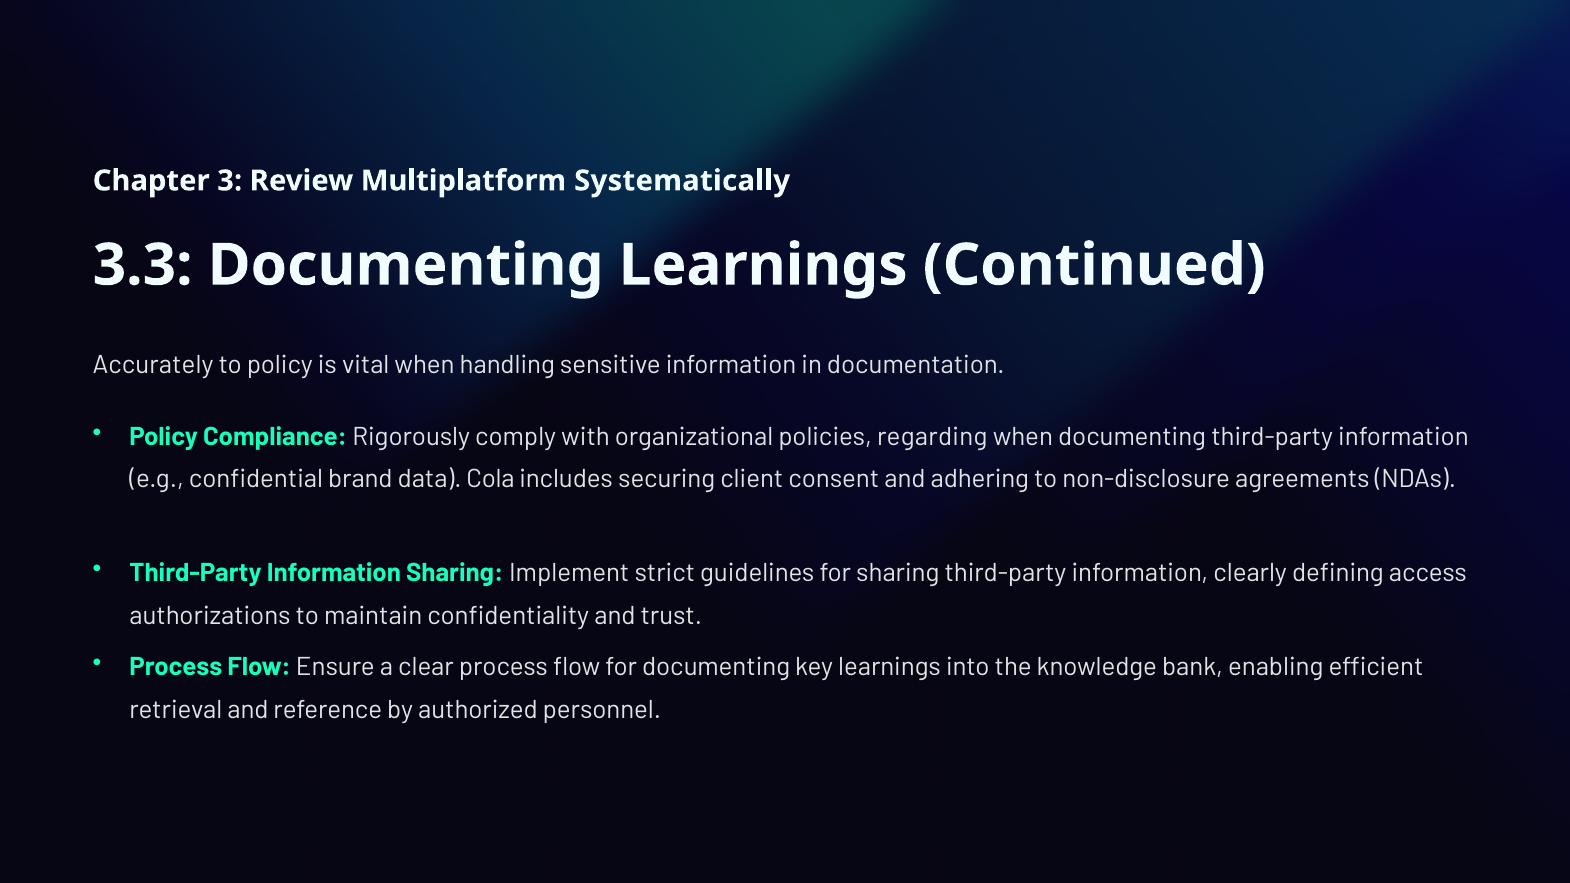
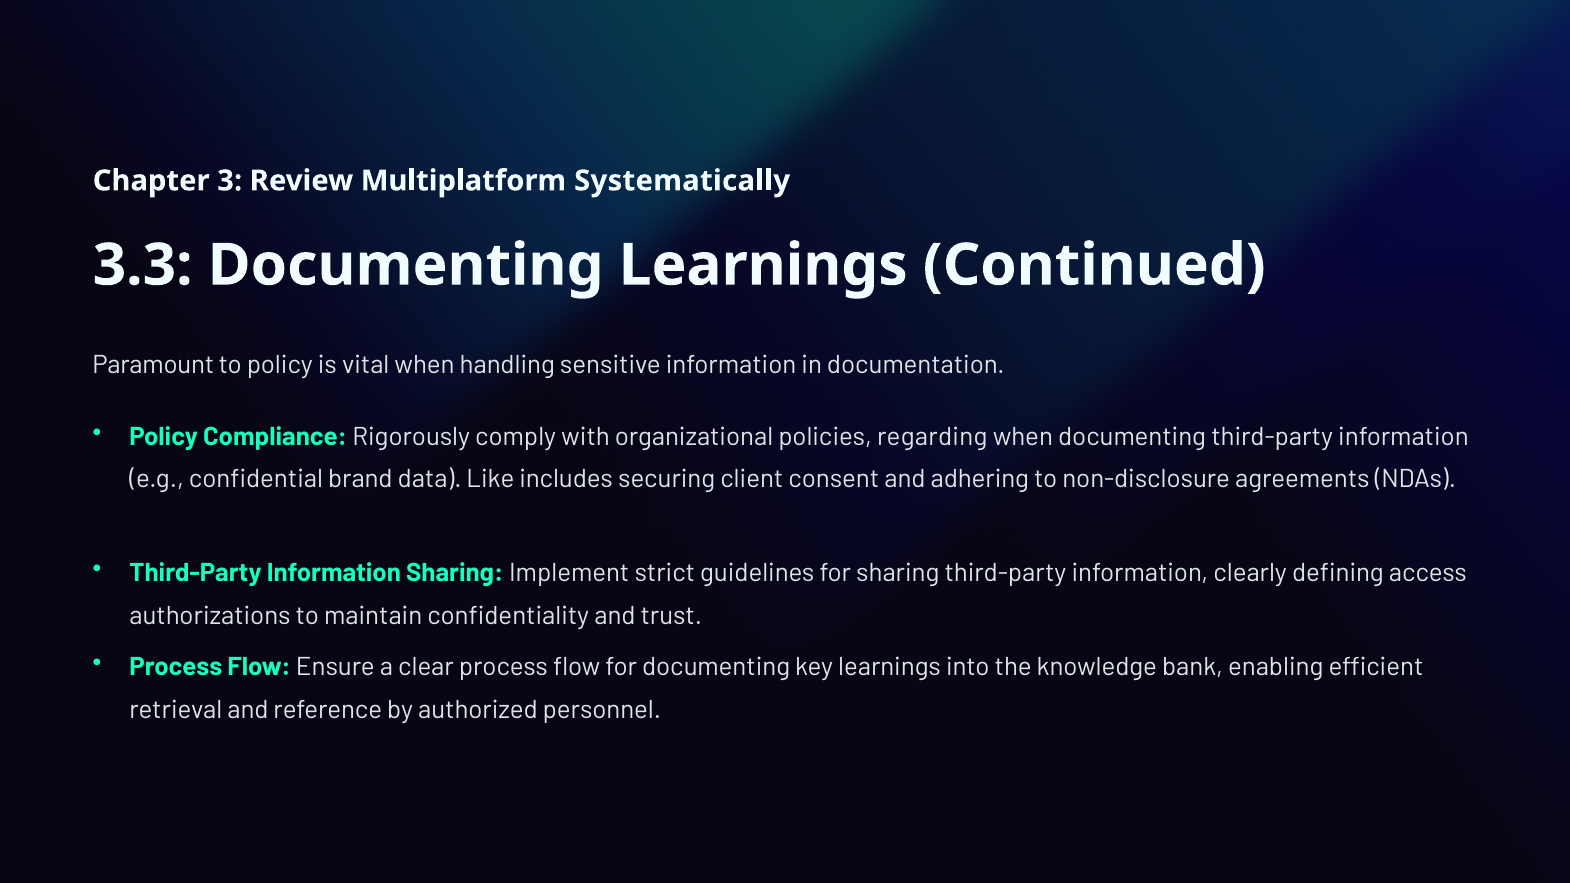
Accurately: Accurately -> Paramount
Cola: Cola -> Like
